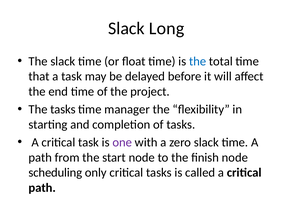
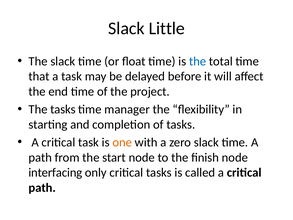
Long: Long -> Little
one colour: purple -> orange
scheduling: scheduling -> interfacing
